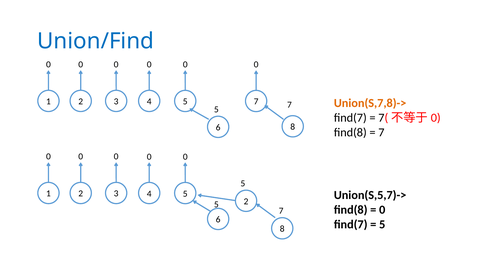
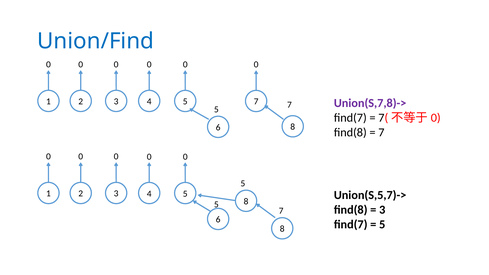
Union(S,7,8)-> colour: orange -> purple
2 at (246, 201): 2 -> 8
0 at (382, 210): 0 -> 3
